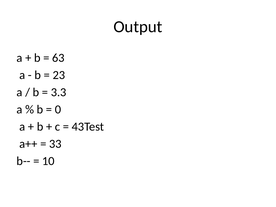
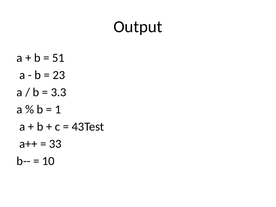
63: 63 -> 51
0: 0 -> 1
